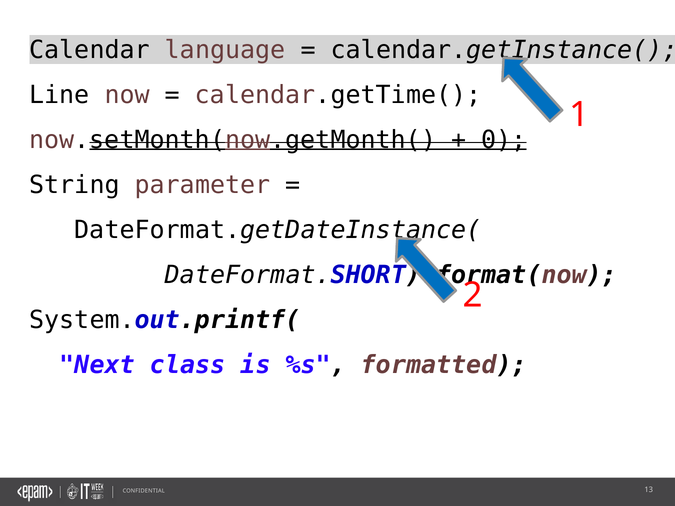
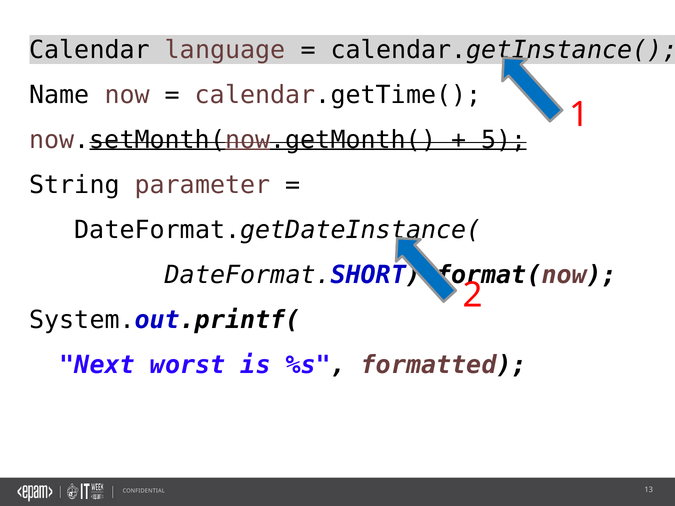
Line: Line -> Name
0: 0 -> 5
class: class -> worst
